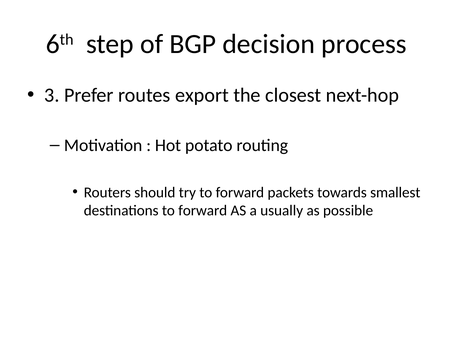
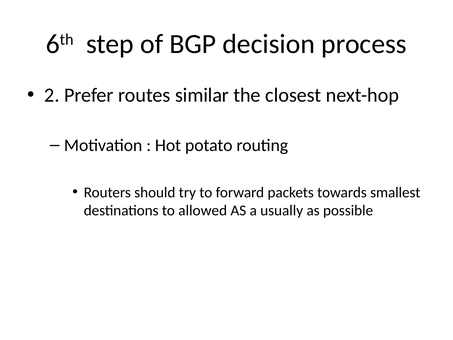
3: 3 -> 2
export: export -> similar
destinations to forward: forward -> allowed
